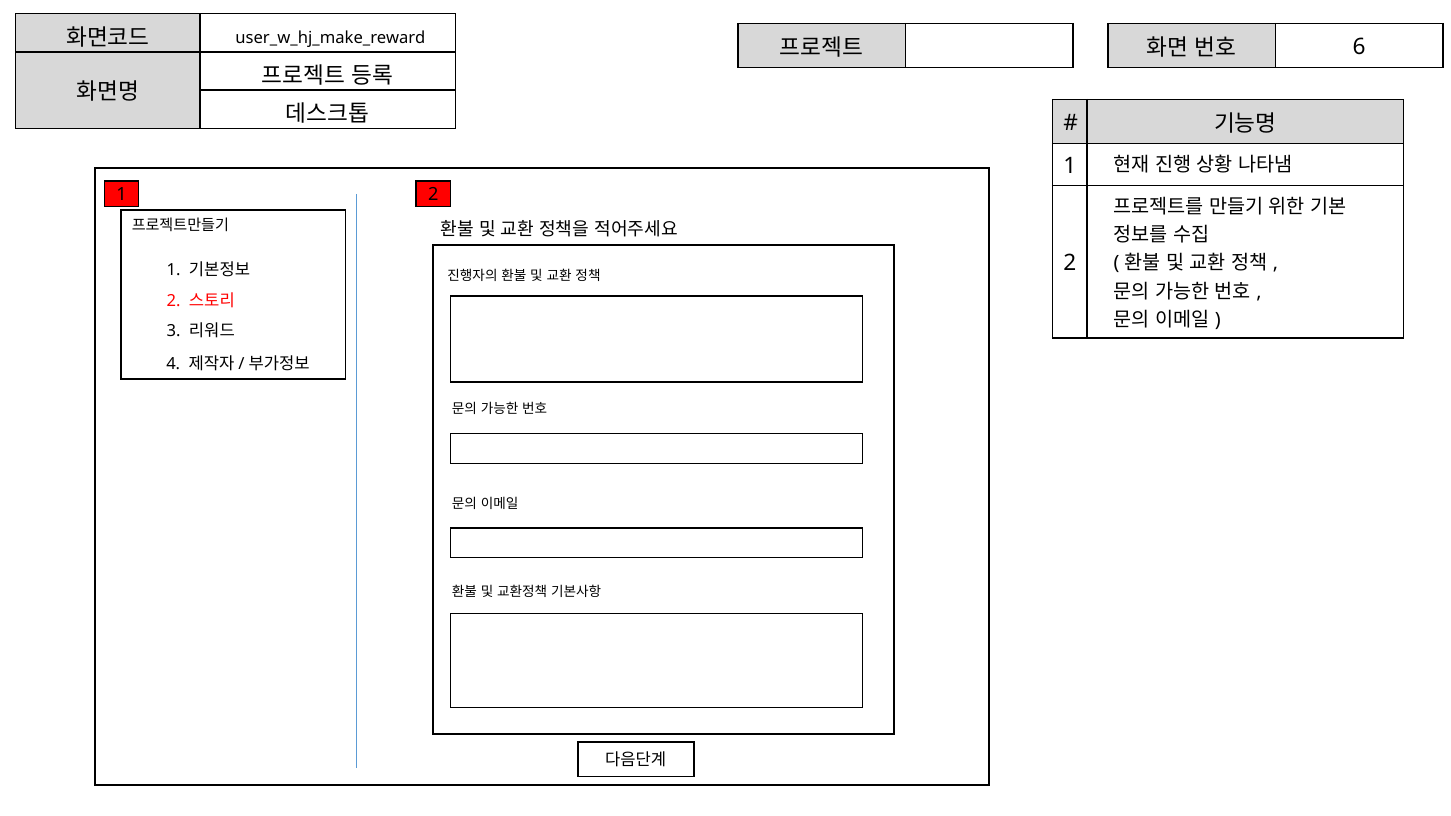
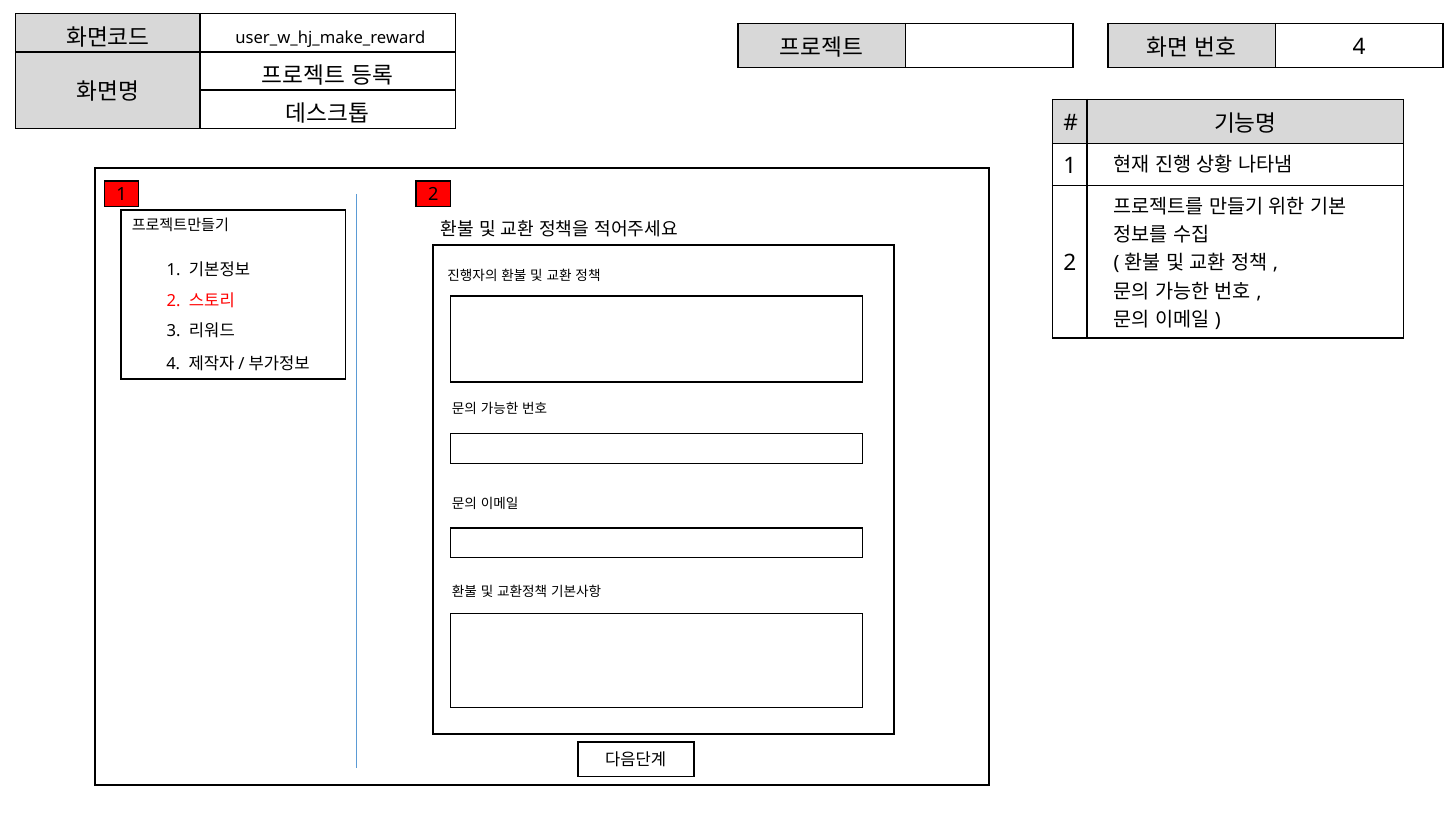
6 at (1359, 47): 6 -> 4
